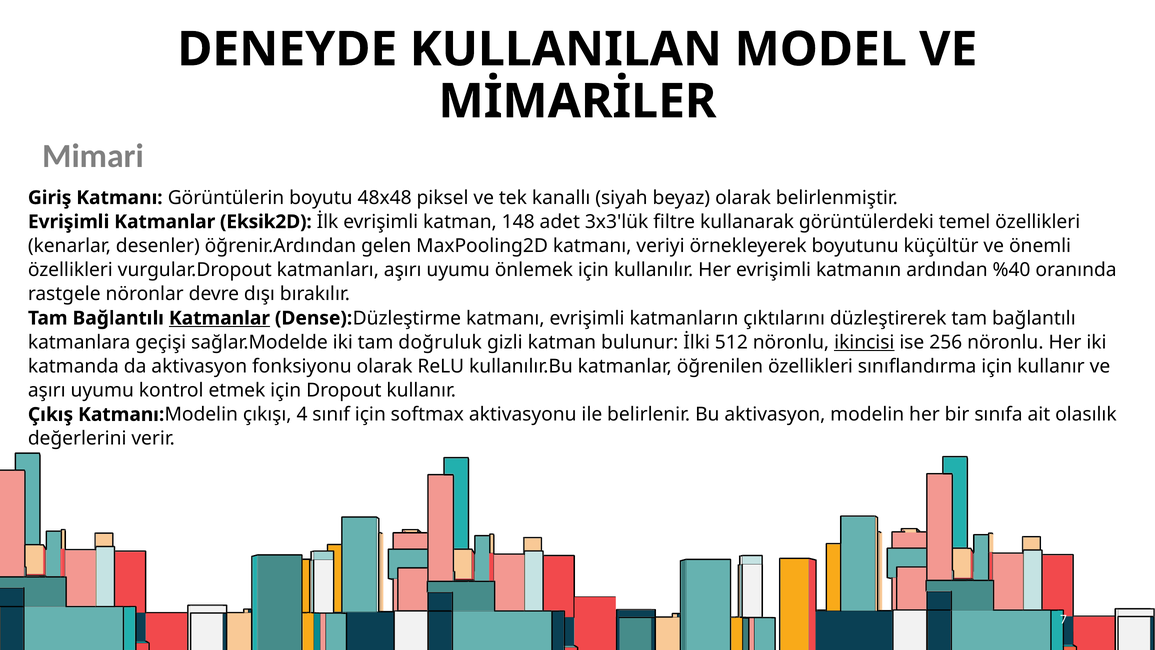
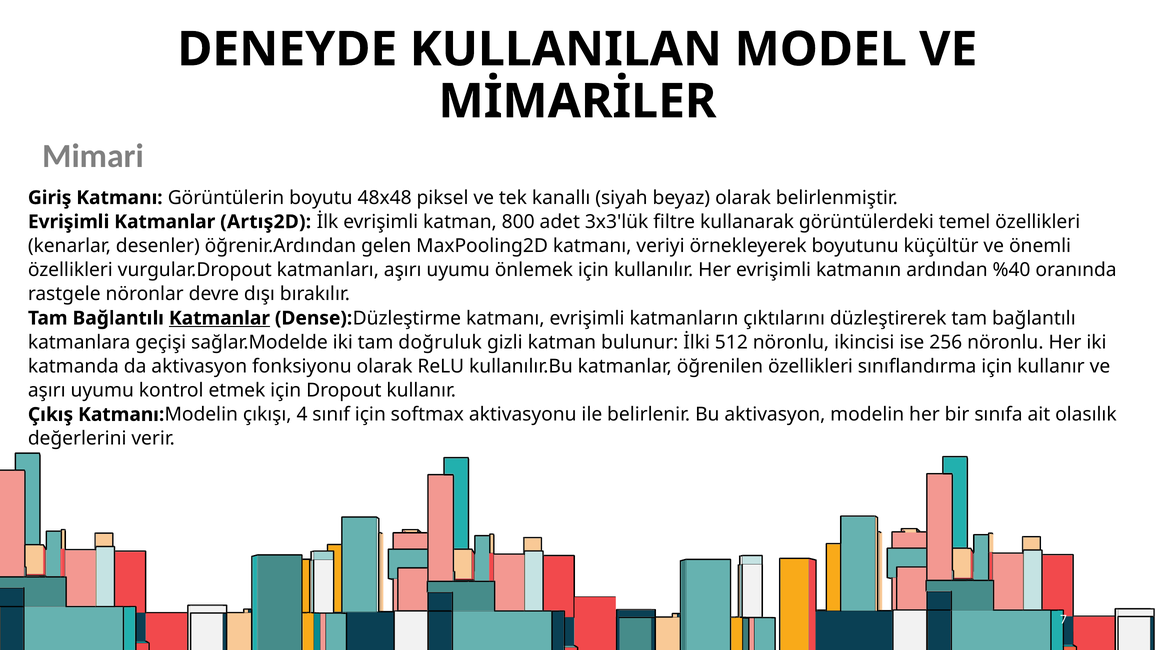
Eksik2D: Eksik2D -> Artış2D
148: 148 -> 800
ikincisi underline: present -> none
